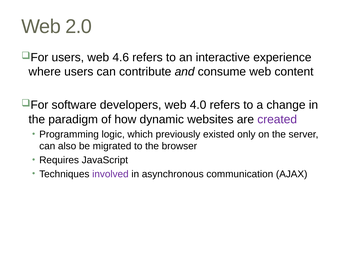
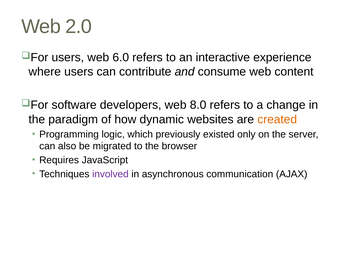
4.6: 4.6 -> 6.0
4.0: 4.0 -> 8.0
created colour: purple -> orange
